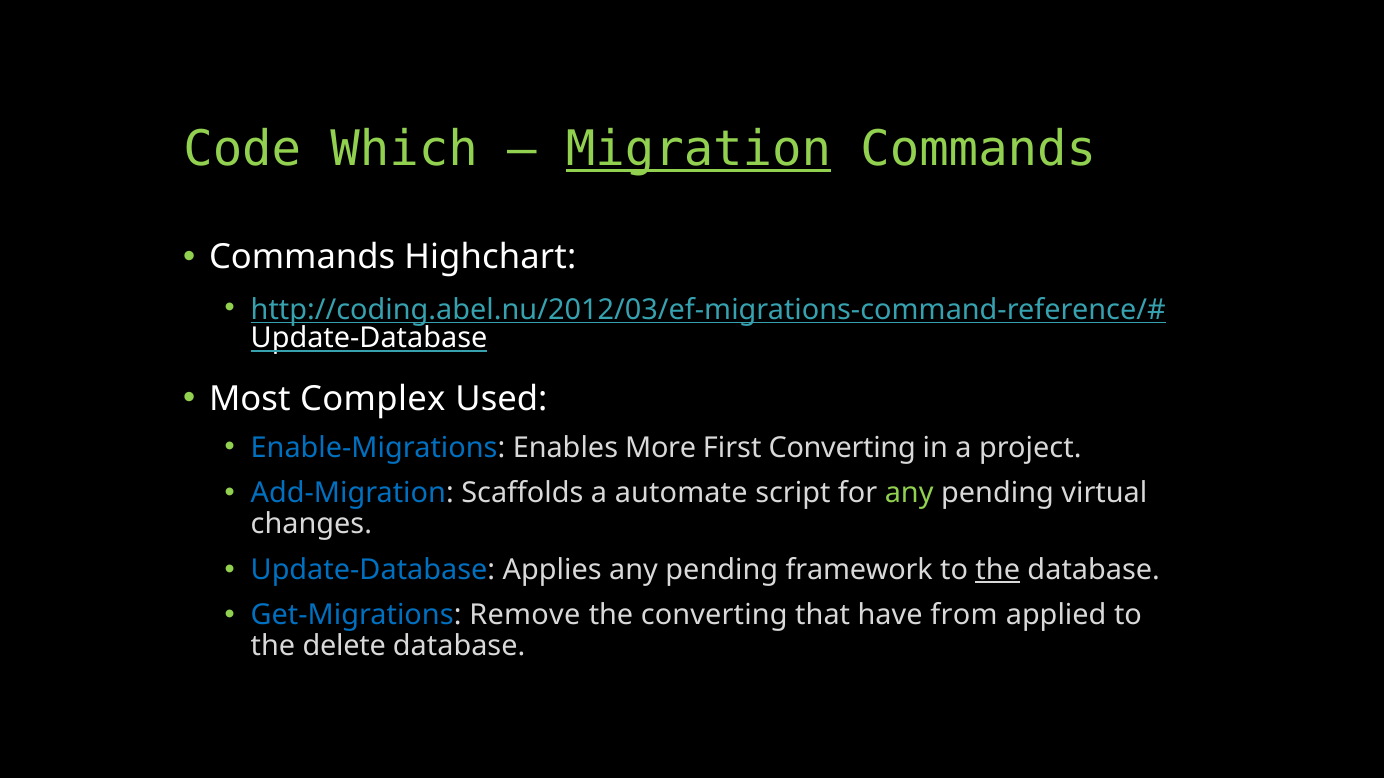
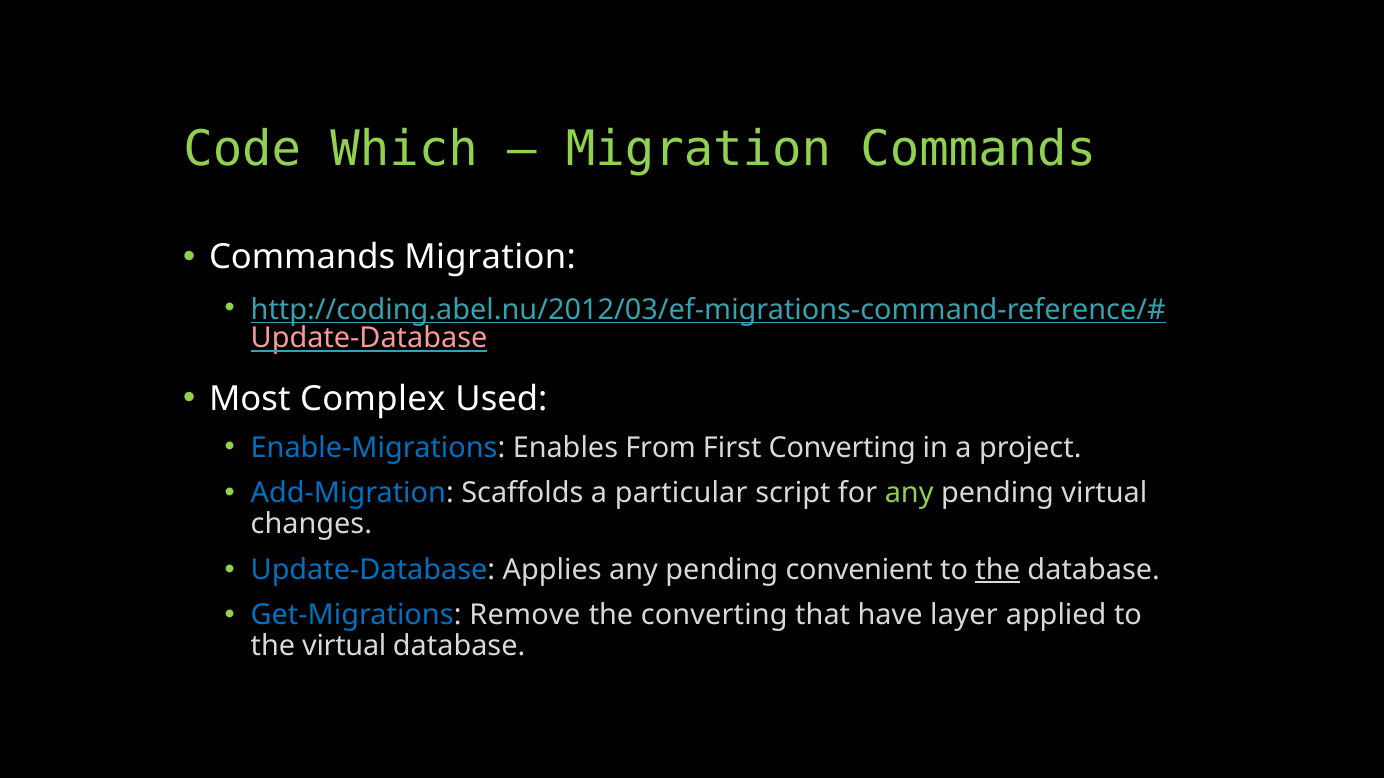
Migration at (699, 150) underline: present -> none
Commands Highchart: Highchart -> Migration
Update-Database at (369, 338) colour: white -> pink
More: More -> From
automate: automate -> particular
framework: framework -> convenient
from: from -> layer
the delete: delete -> virtual
